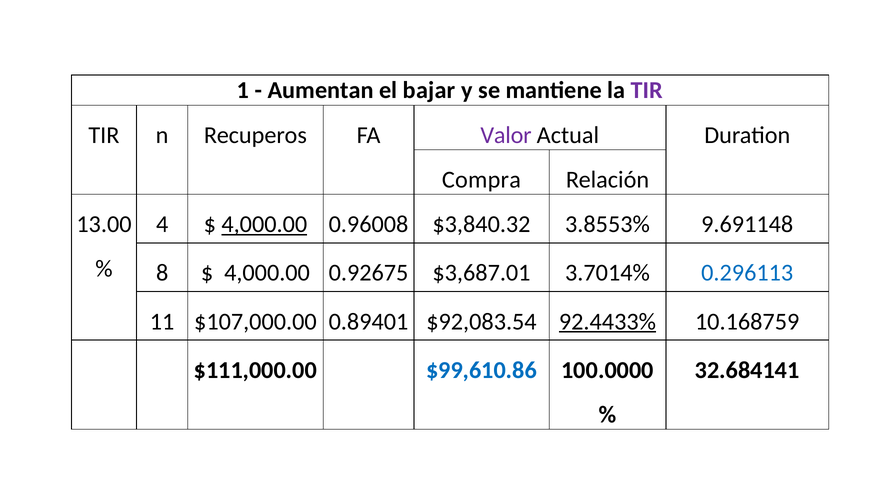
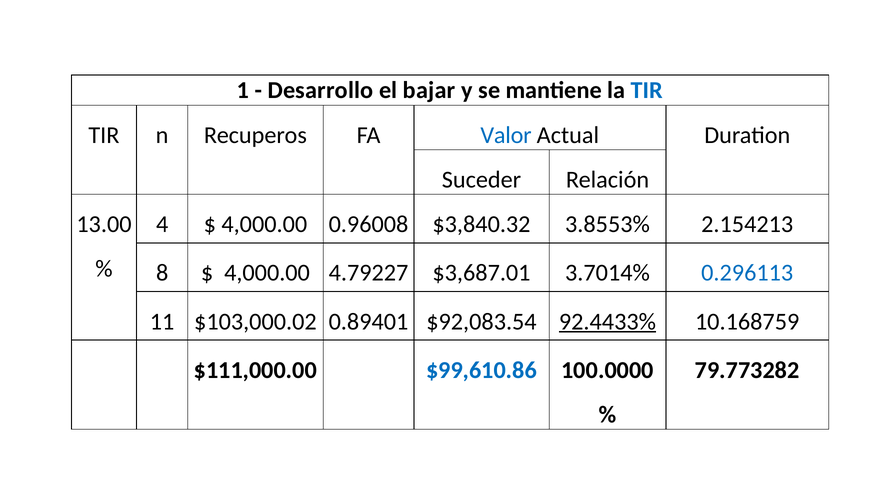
Aumentan: Aumentan -> Desarrollo
TIR at (647, 90) colour: purple -> blue
Valor colour: purple -> blue
Compra: Compra -> Suceder
4,000.00 at (264, 224) underline: present -> none
9.691148: 9.691148 -> 2.154213
0.92675: 0.92675 -> 4.79227
$107,000.00: $107,000.00 -> $103,000.02
32.684141: 32.684141 -> 79.773282
